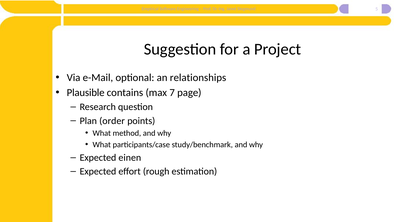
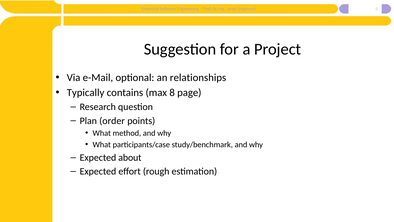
Plausible: Plausible -> Typically
7: 7 -> 8
einen: einen -> about
